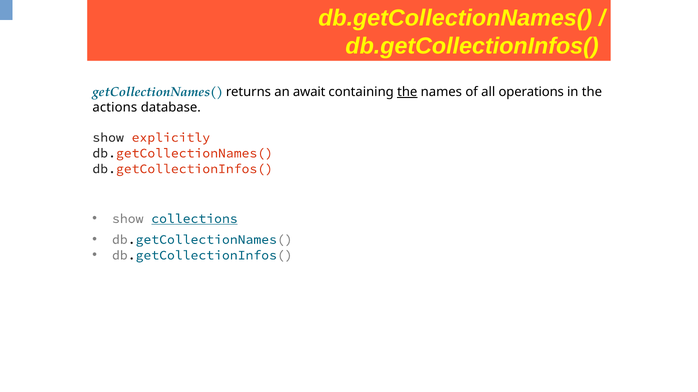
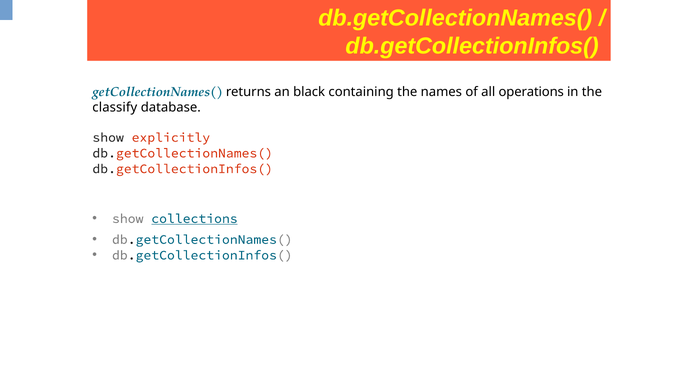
await: await -> black
the at (407, 92) underline: present -> none
actions: actions -> classify
